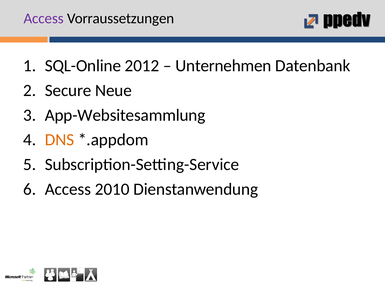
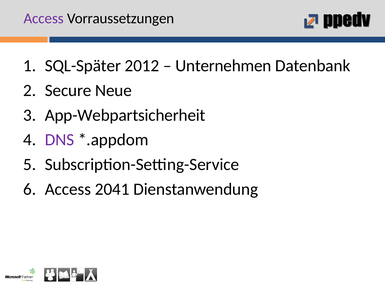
SQL-Online: SQL-Online -> SQL-Später
App-Websitesammlung: App-Websitesammlung -> App-Webpartsicherheit
DNS colour: orange -> purple
2010: 2010 -> 2041
